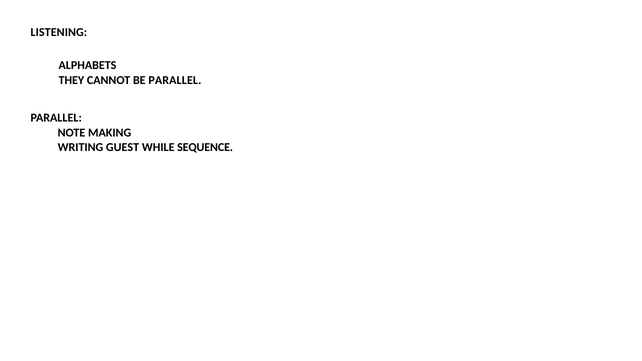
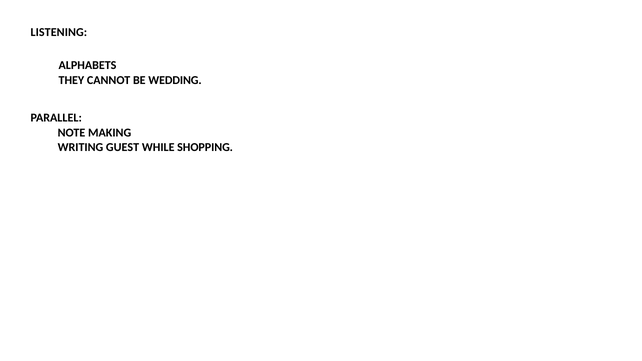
BE PARALLEL: PARALLEL -> WEDDING
SEQUENCE: SEQUENCE -> SHOPPING
